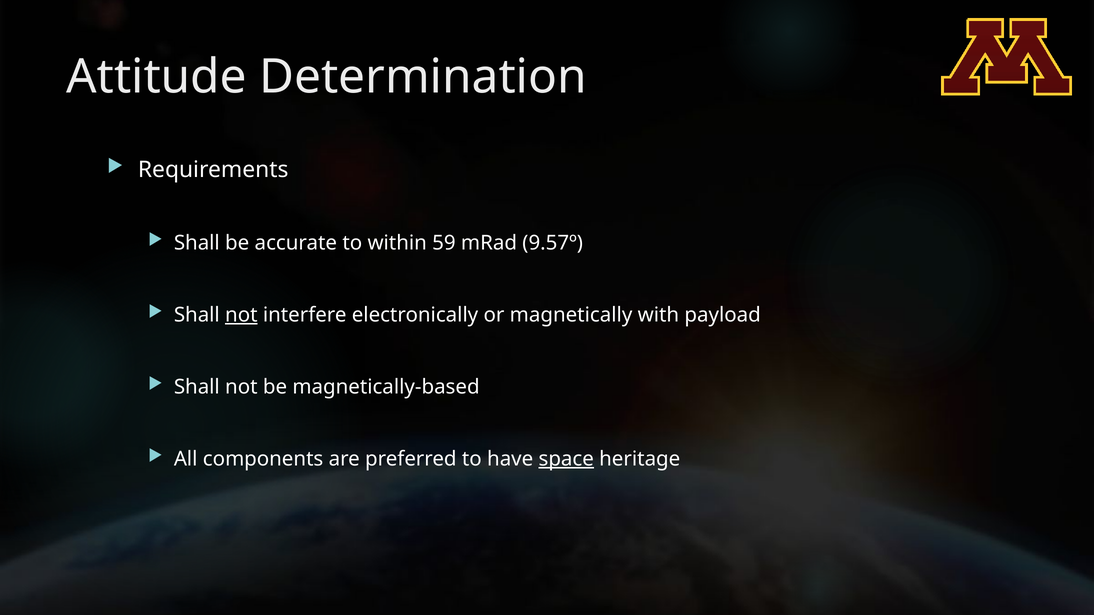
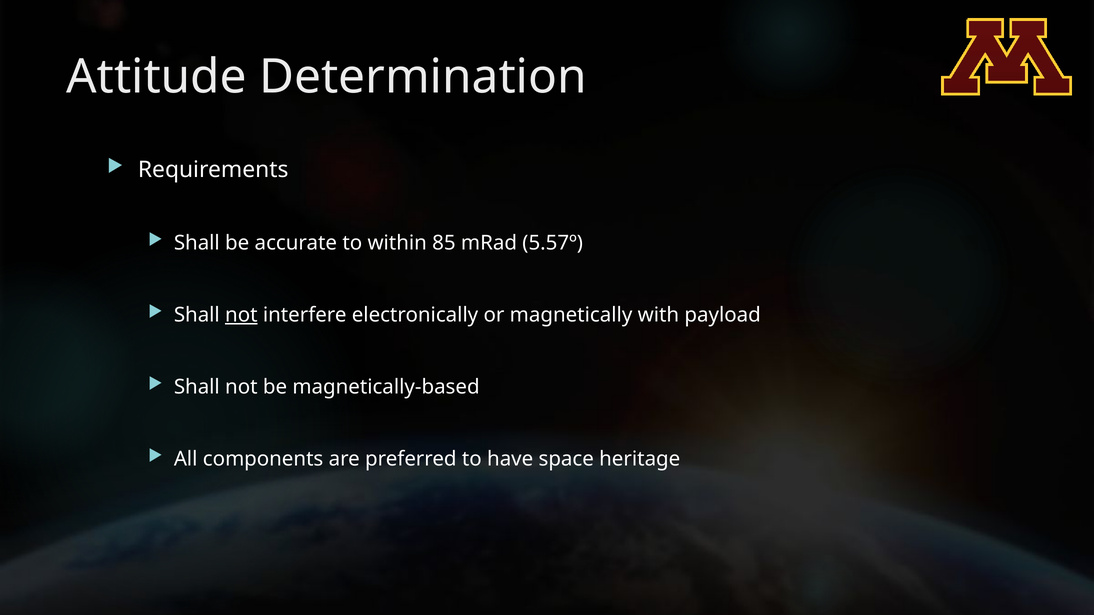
59: 59 -> 85
9.57º: 9.57º -> 5.57º
space underline: present -> none
